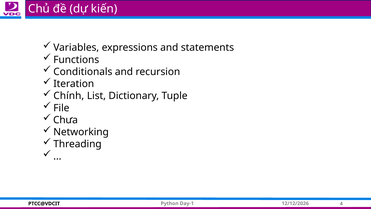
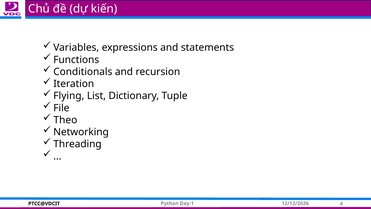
Chính: Chính -> Flying
Chưa: Chưa -> Theo
